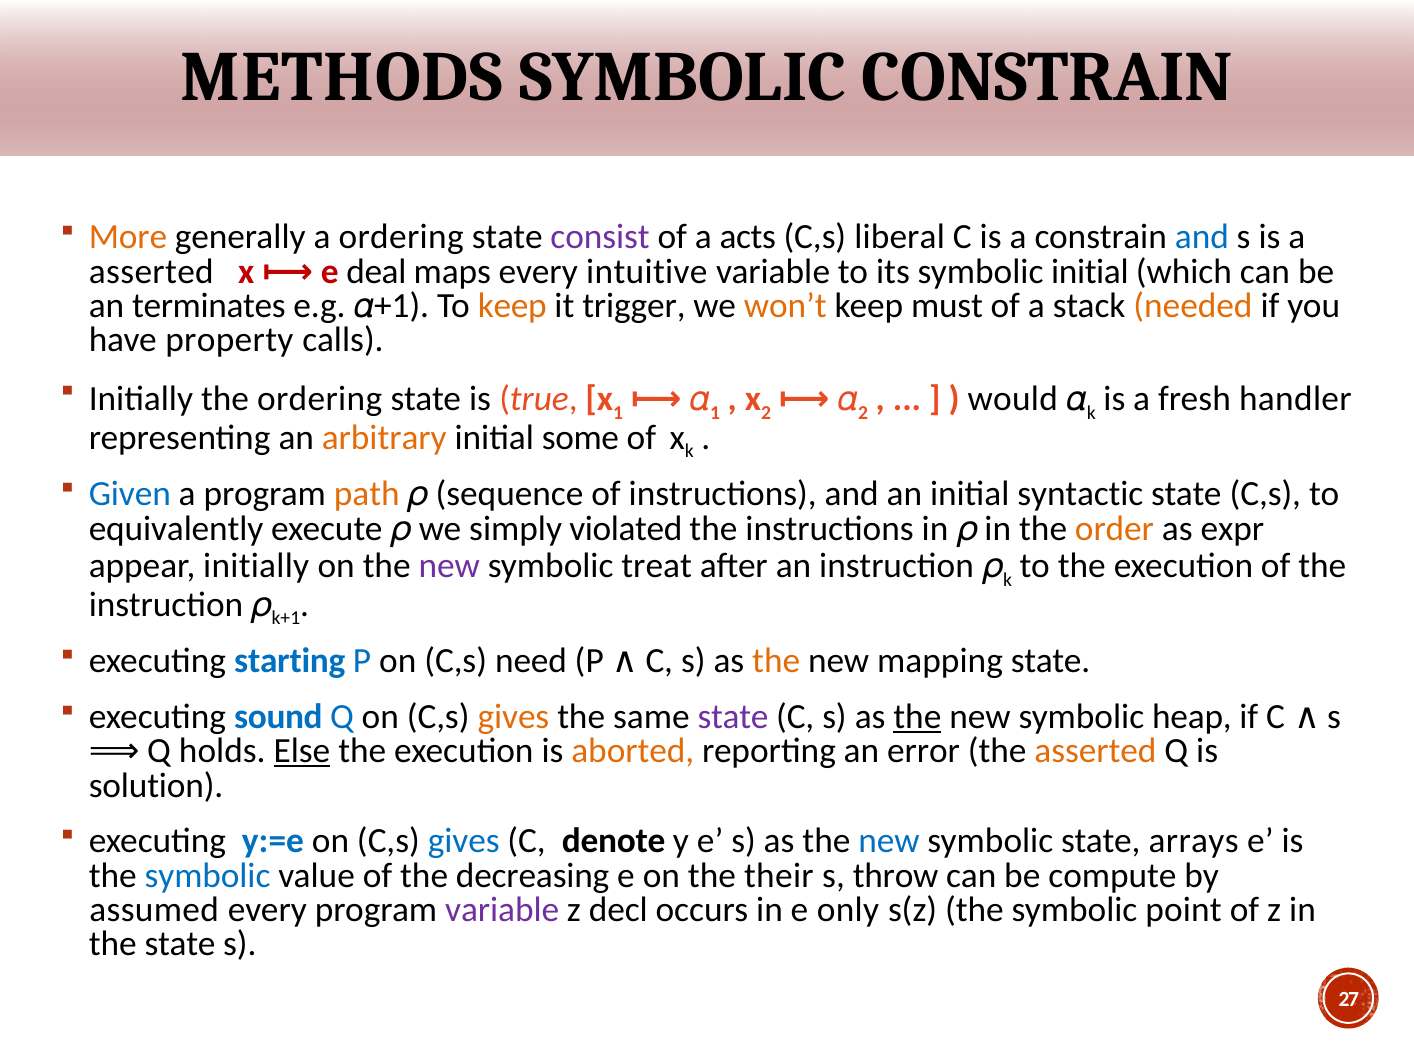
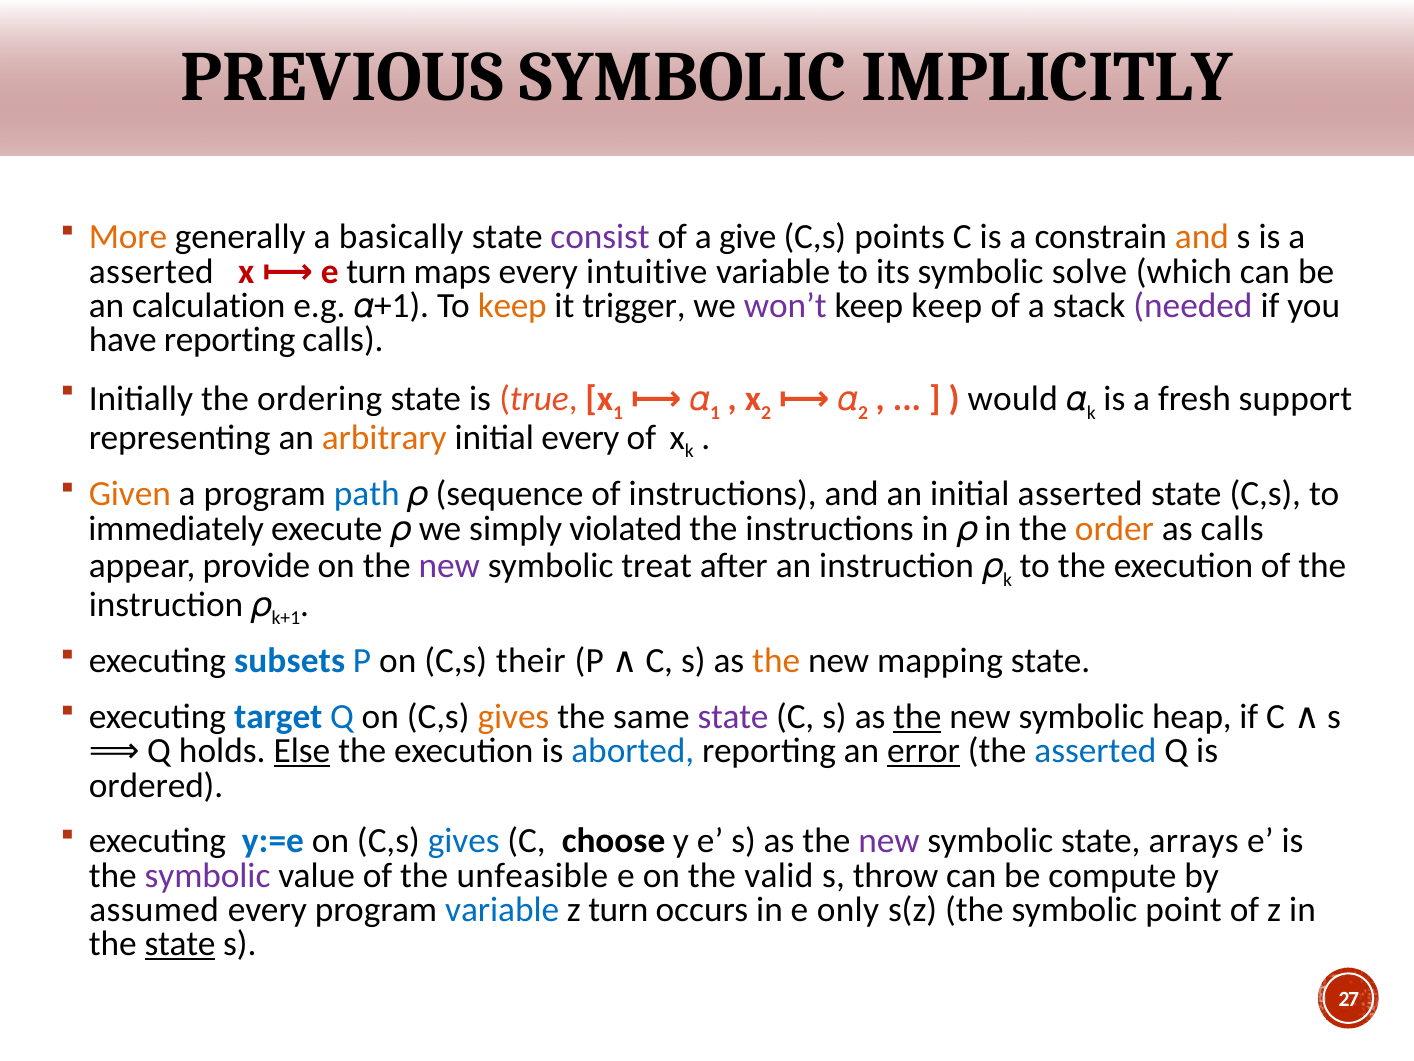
METHODS: METHODS -> PREVIOUS
SYMBOLIC CONSTRAIN: CONSTRAIN -> IMPLICITLY
a ordering: ordering -> basically
acts: acts -> give
liberal: liberal -> points
and at (1202, 237) colour: blue -> orange
deal at (376, 271): deal -> turn
symbolic initial: initial -> solve
terminates: terminates -> calculation
won’t colour: orange -> purple
keep must: must -> keep
needed colour: orange -> purple
have property: property -> reporting
handler: handler -> support
initial some: some -> every
Given colour: blue -> orange
path colour: orange -> blue
initial syntactic: syntactic -> asserted
equivalently: equivalently -> immediately
as expr: expr -> calls
appear initially: initially -> provide
starting: starting -> subsets
need: need -> their
sound: sound -> target
aborted colour: orange -> blue
error underline: none -> present
asserted at (1095, 751) colour: orange -> blue
solution: solution -> ordered
denote: denote -> choose
new at (889, 841) colour: blue -> purple
symbolic at (208, 875) colour: blue -> purple
decreasing: decreasing -> unfeasible
their: their -> valid
variable at (502, 909) colour: purple -> blue
z decl: decl -> turn
state at (180, 944) underline: none -> present
